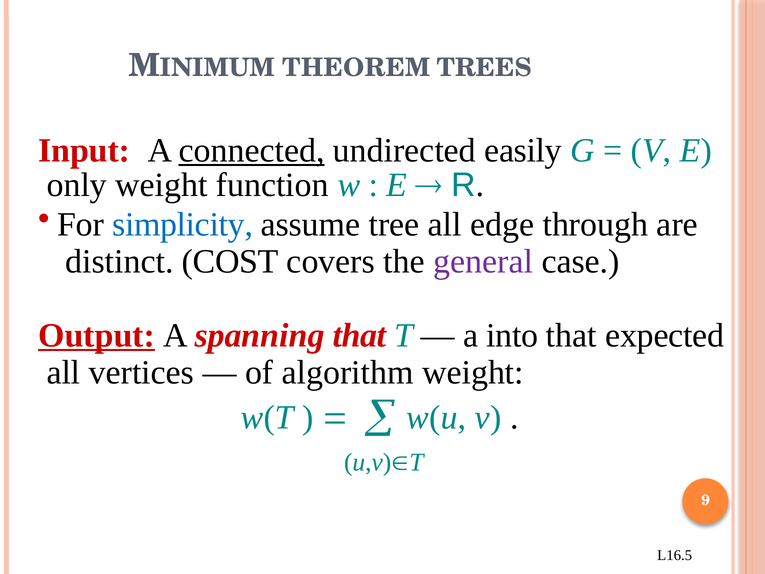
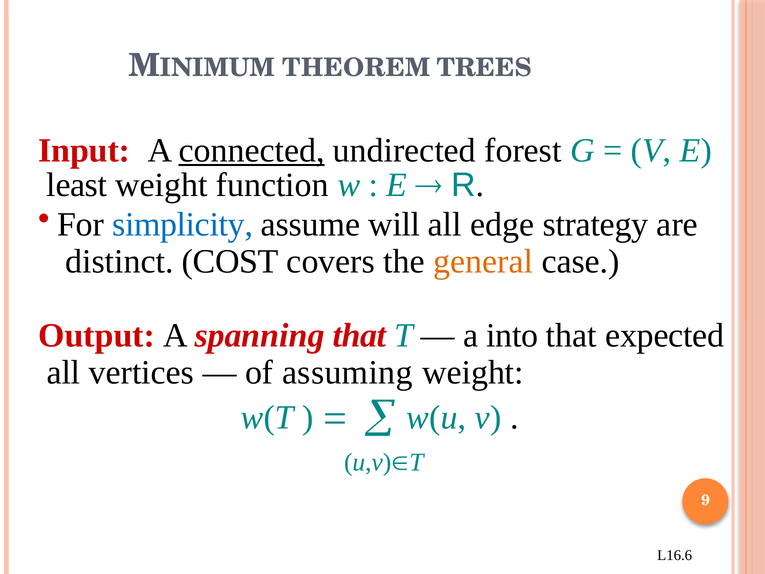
easily: easily -> forest
only: only -> least
tree: tree -> will
through: through -> strategy
general colour: purple -> orange
Output underline: present -> none
algorithm: algorithm -> assuming
L16.5: L16.5 -> L16.6
